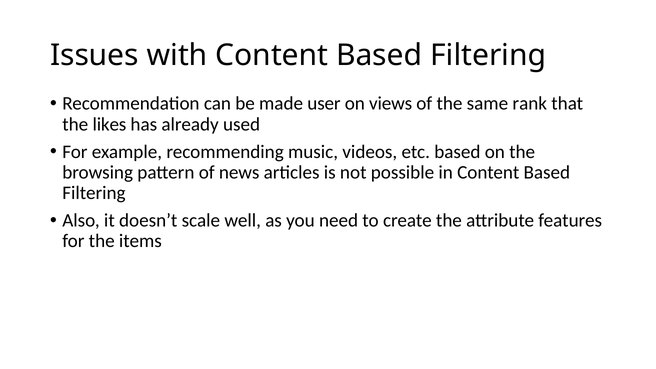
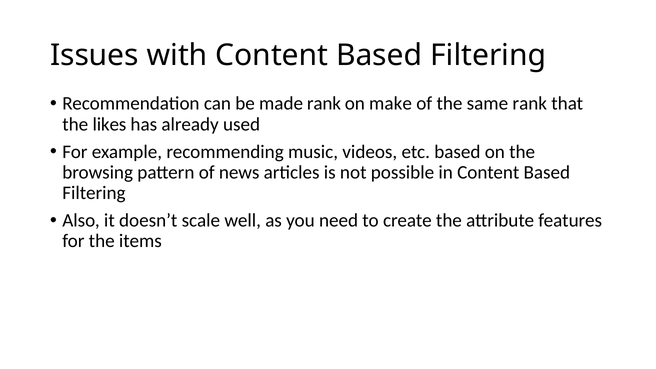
made user: user -> rank
views: views -> make
